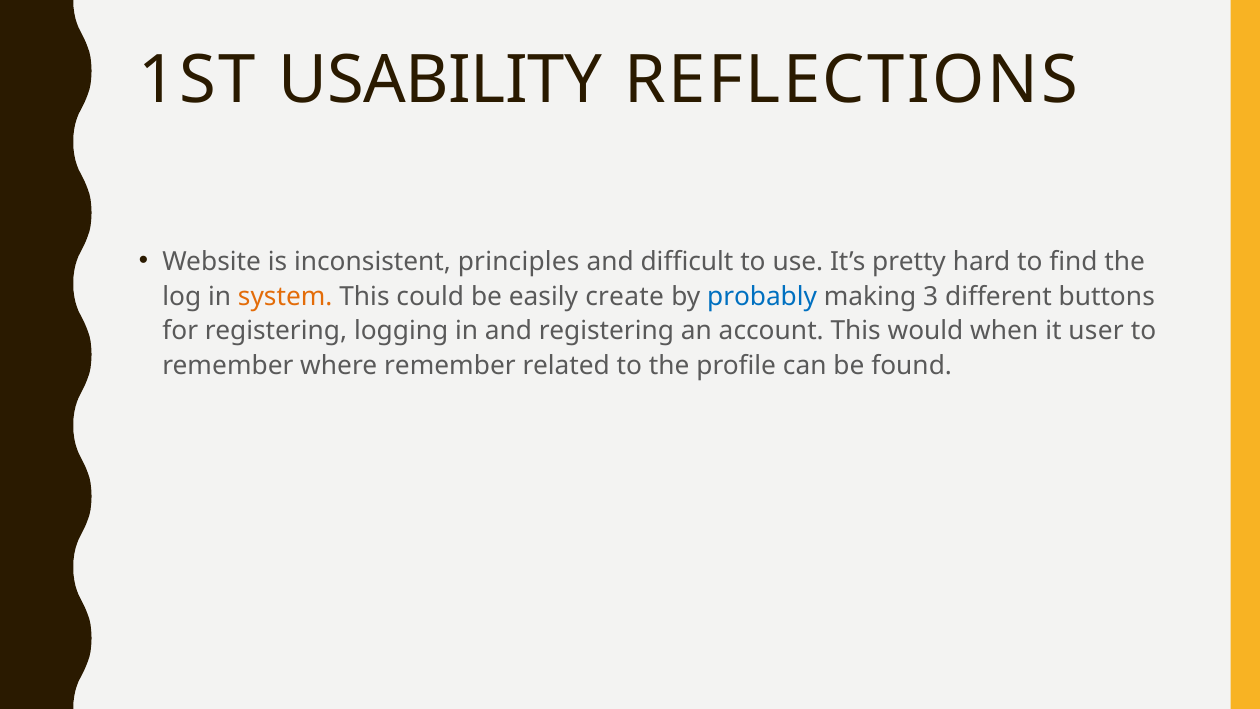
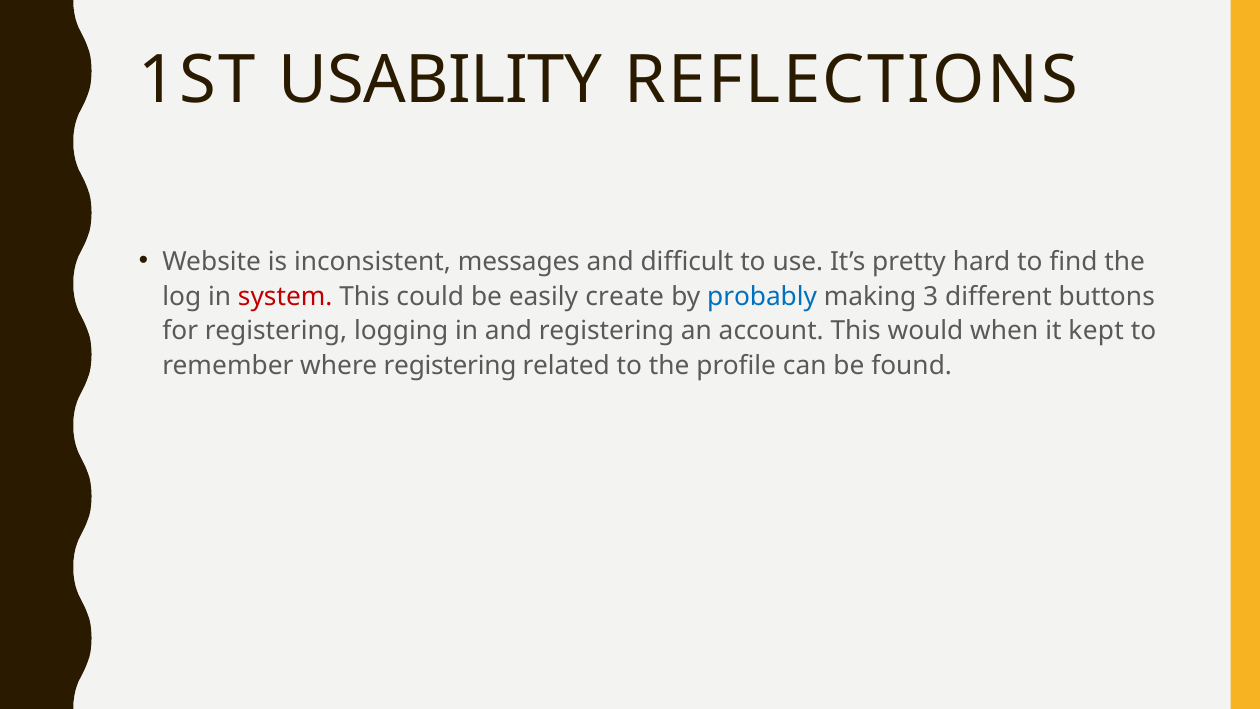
principles: principles -> messages
system colour: orange -> red
user: user -> kept
where remember: remember -> registering
